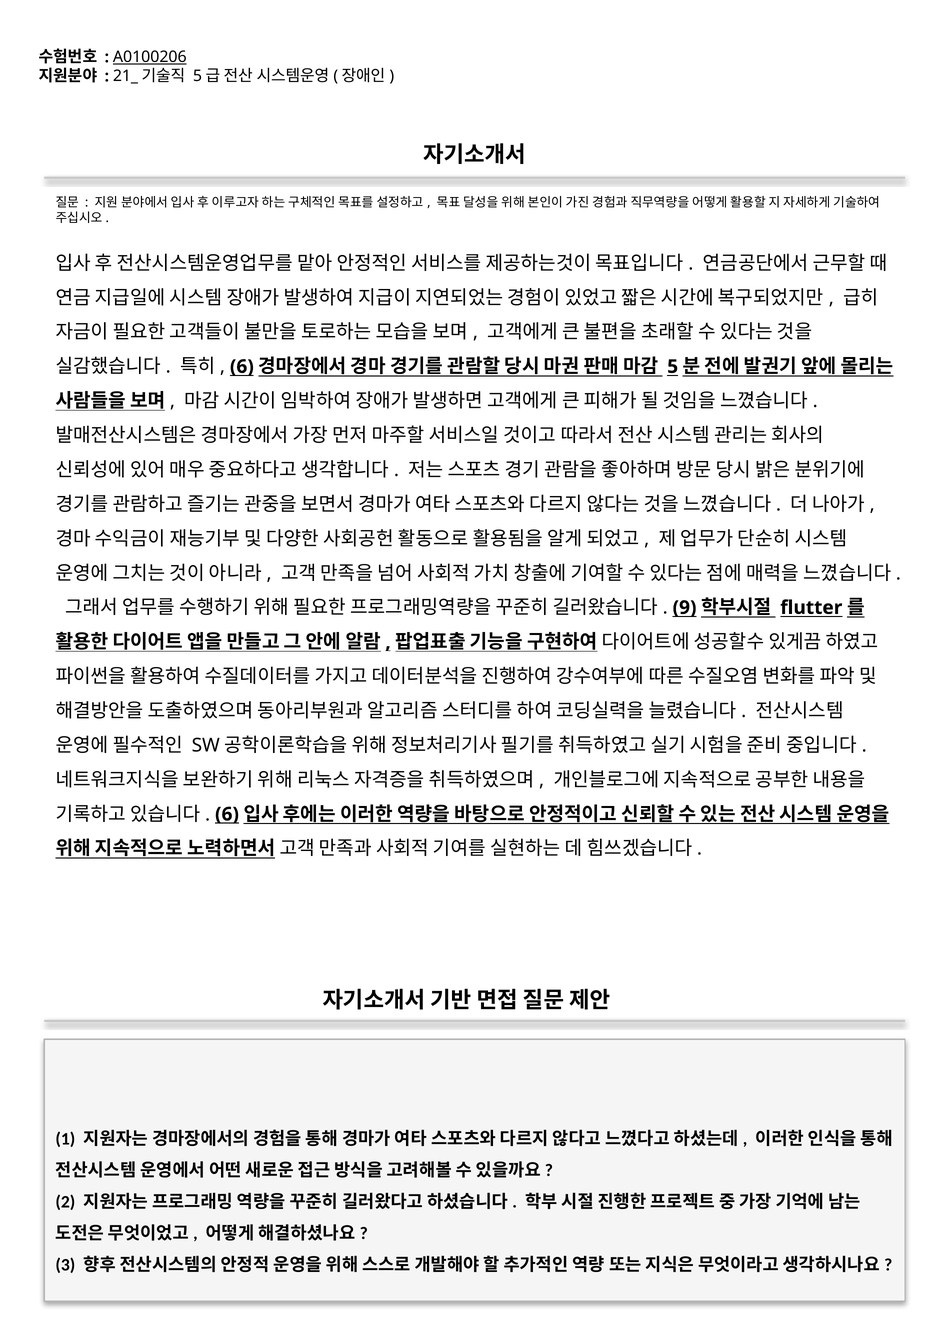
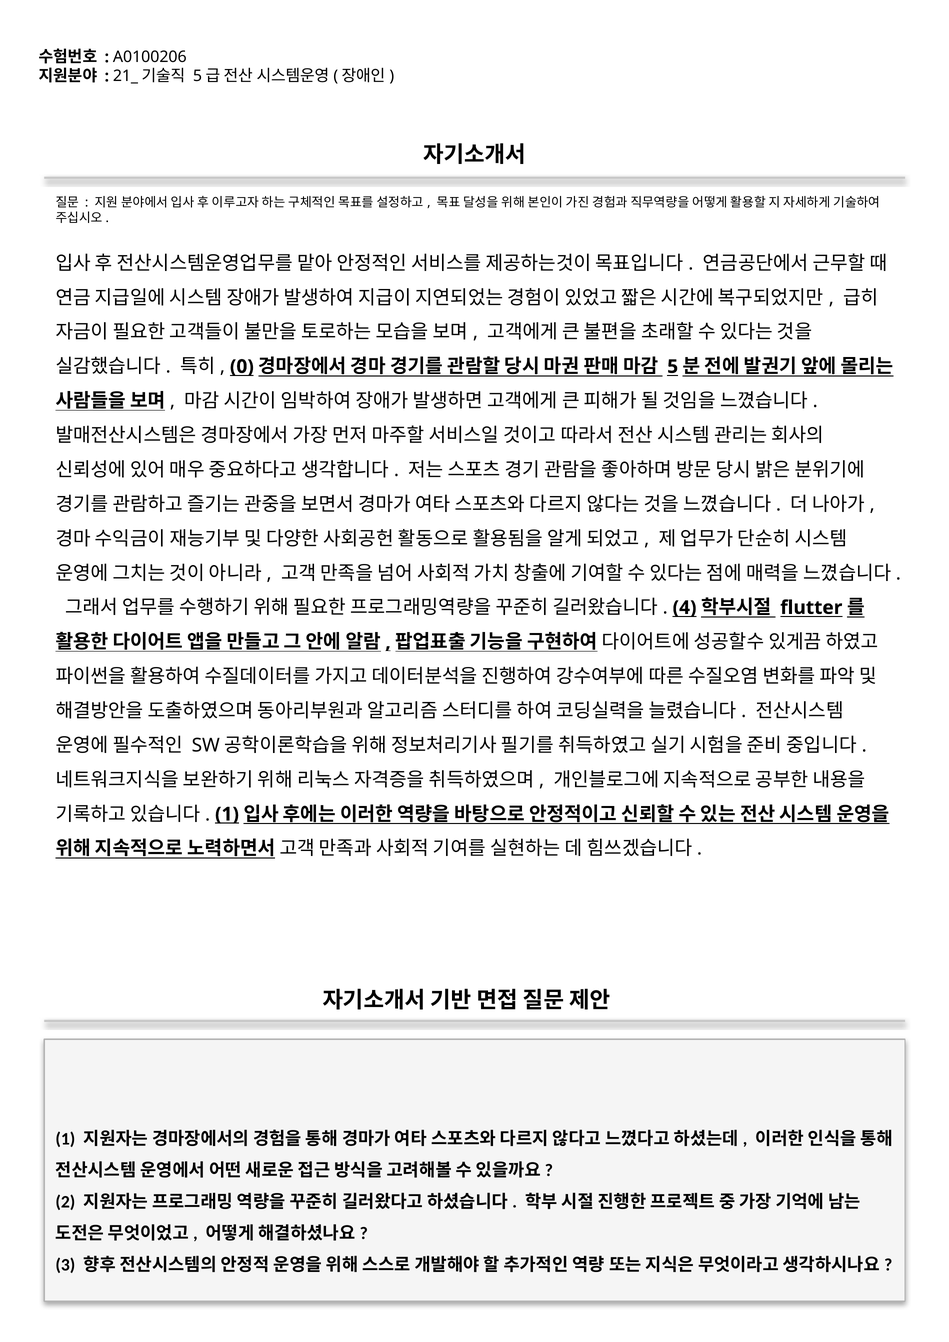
A0100206 underline: present -> none
6 at (242, 367): 6 -> 0
9: 9 -> 4
6 at (227, 814): 6 -> 1
